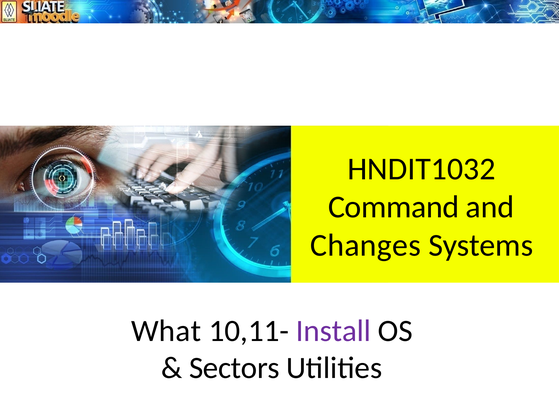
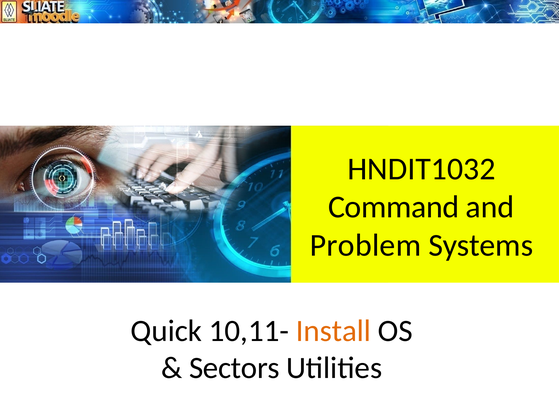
Changes: Changes -> Problem
What: What -> Quick
Install colour: purple -> orange
